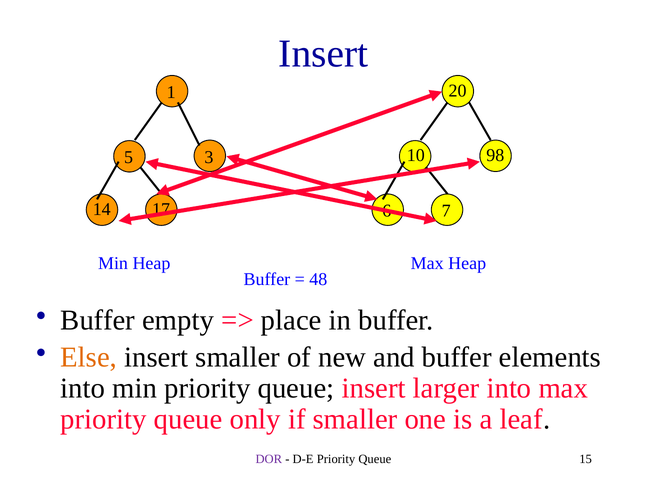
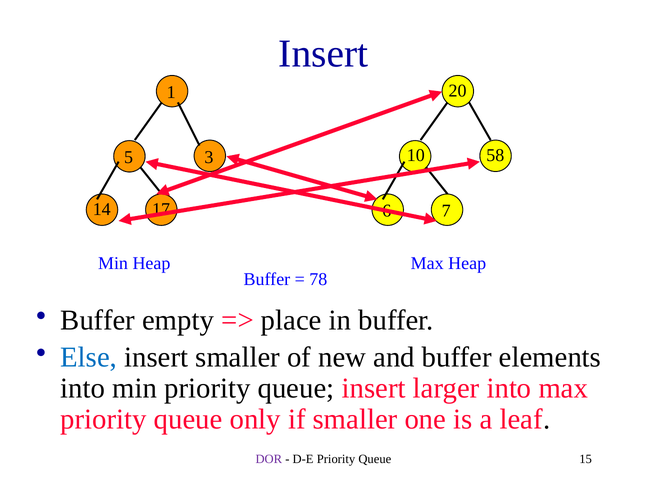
98: 98 -> 58
48: 48 -> 78
Else colour: orange -> blue
